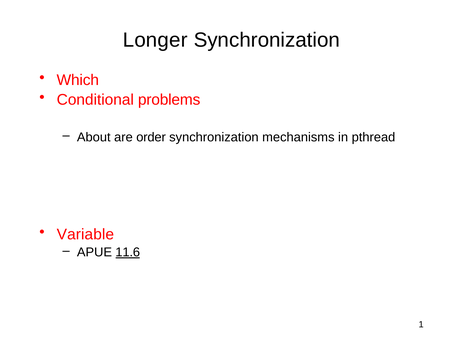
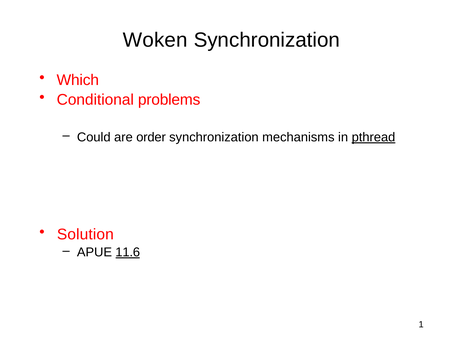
Longer: Longer -> Woken
About: About -> Could
pthread underline: none -> present
Variable: Variable -> Solution
